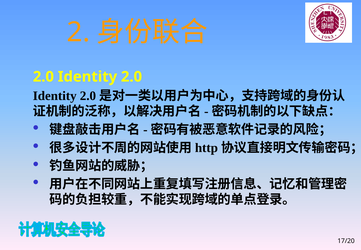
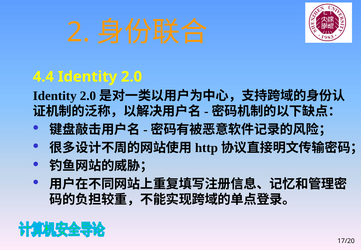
2.0 at (43, 77): 2.0 -> 4.4
